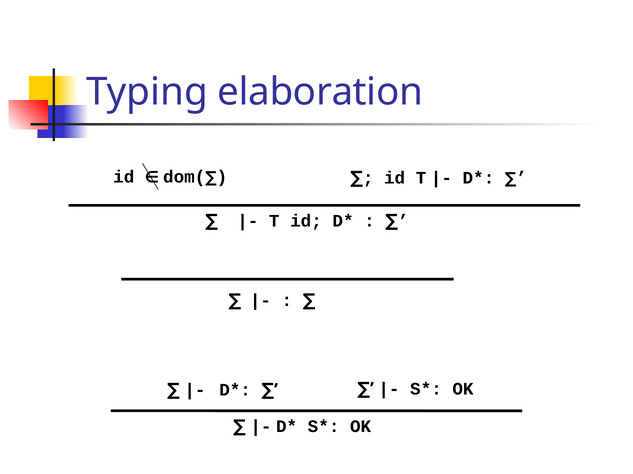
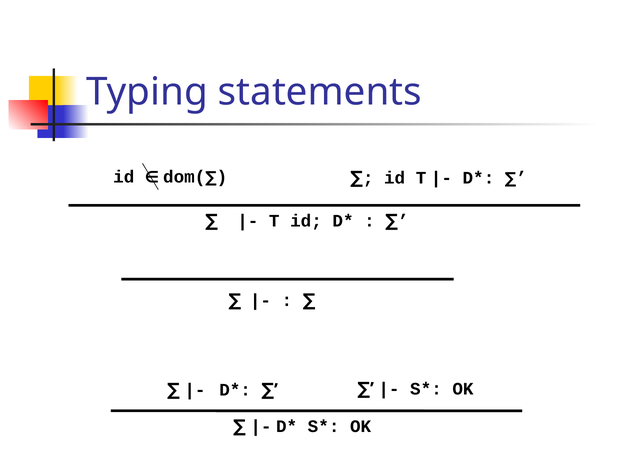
elaboration: elaboration -> statements
